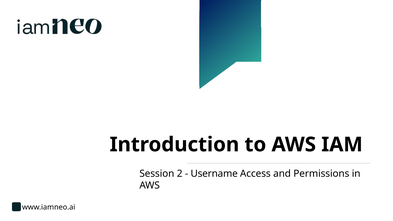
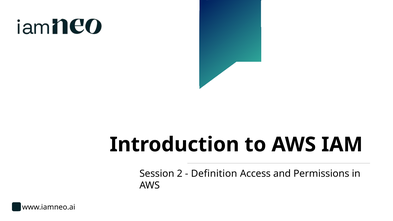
Username: Username -> Definition
